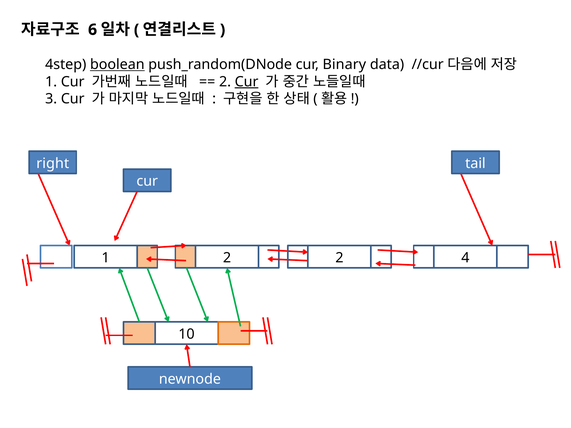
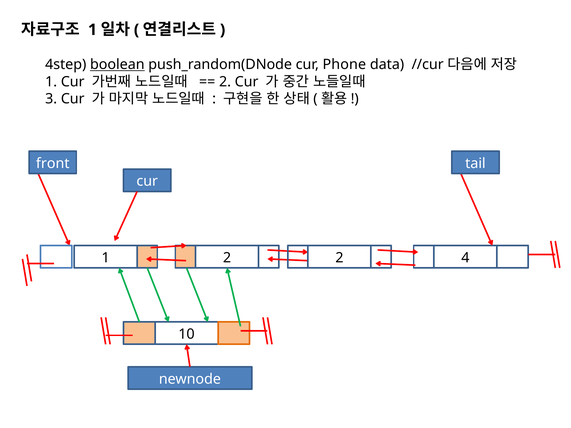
6 at (93, 30): 6 -> 1
Binary: Binary -> Phone
Cur at (247, 82) underline: present -> none
right: right -> front
